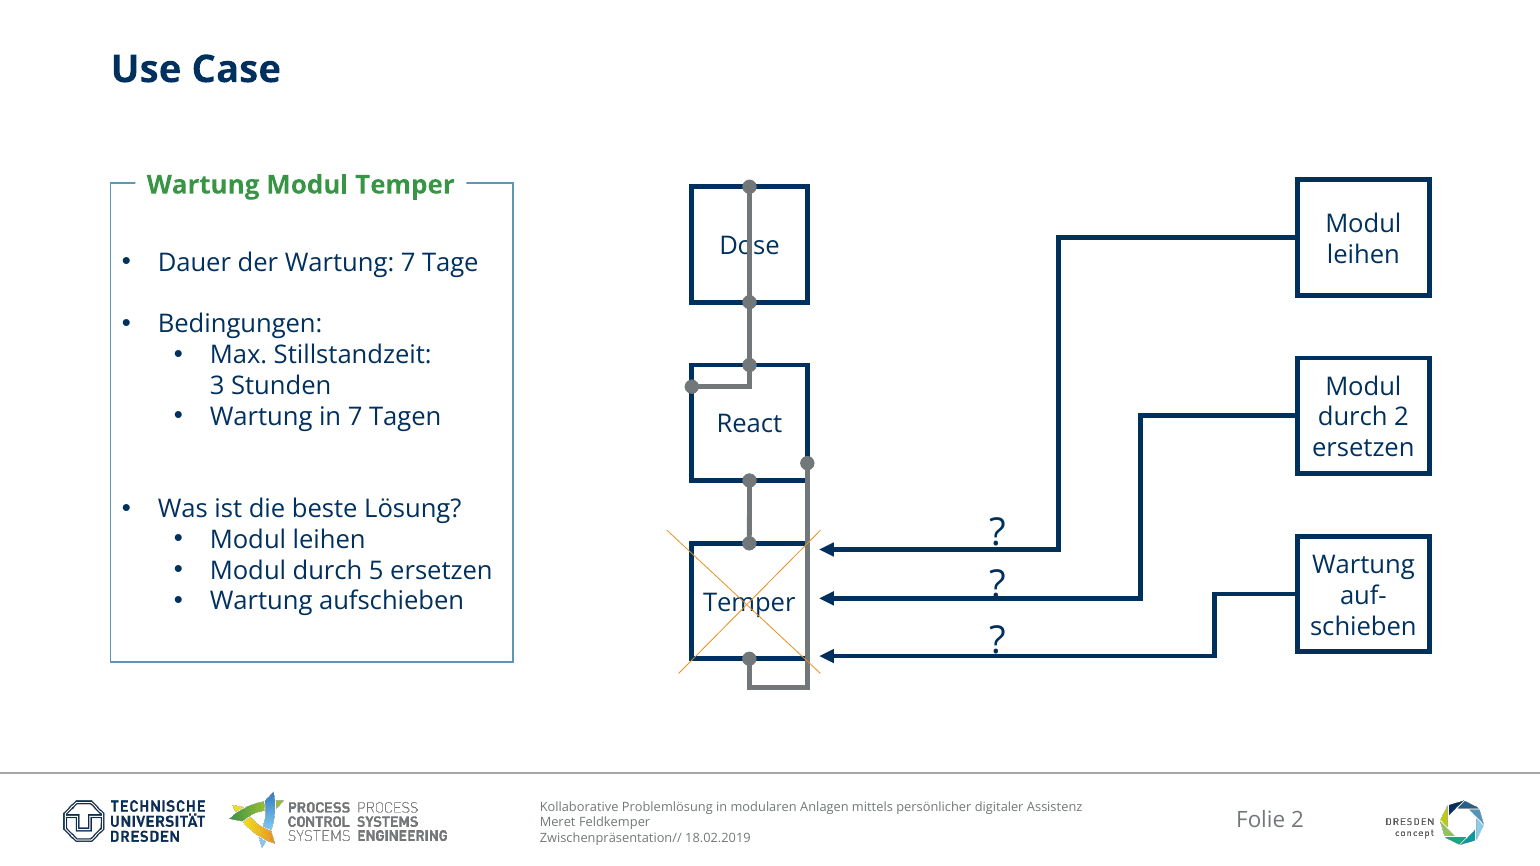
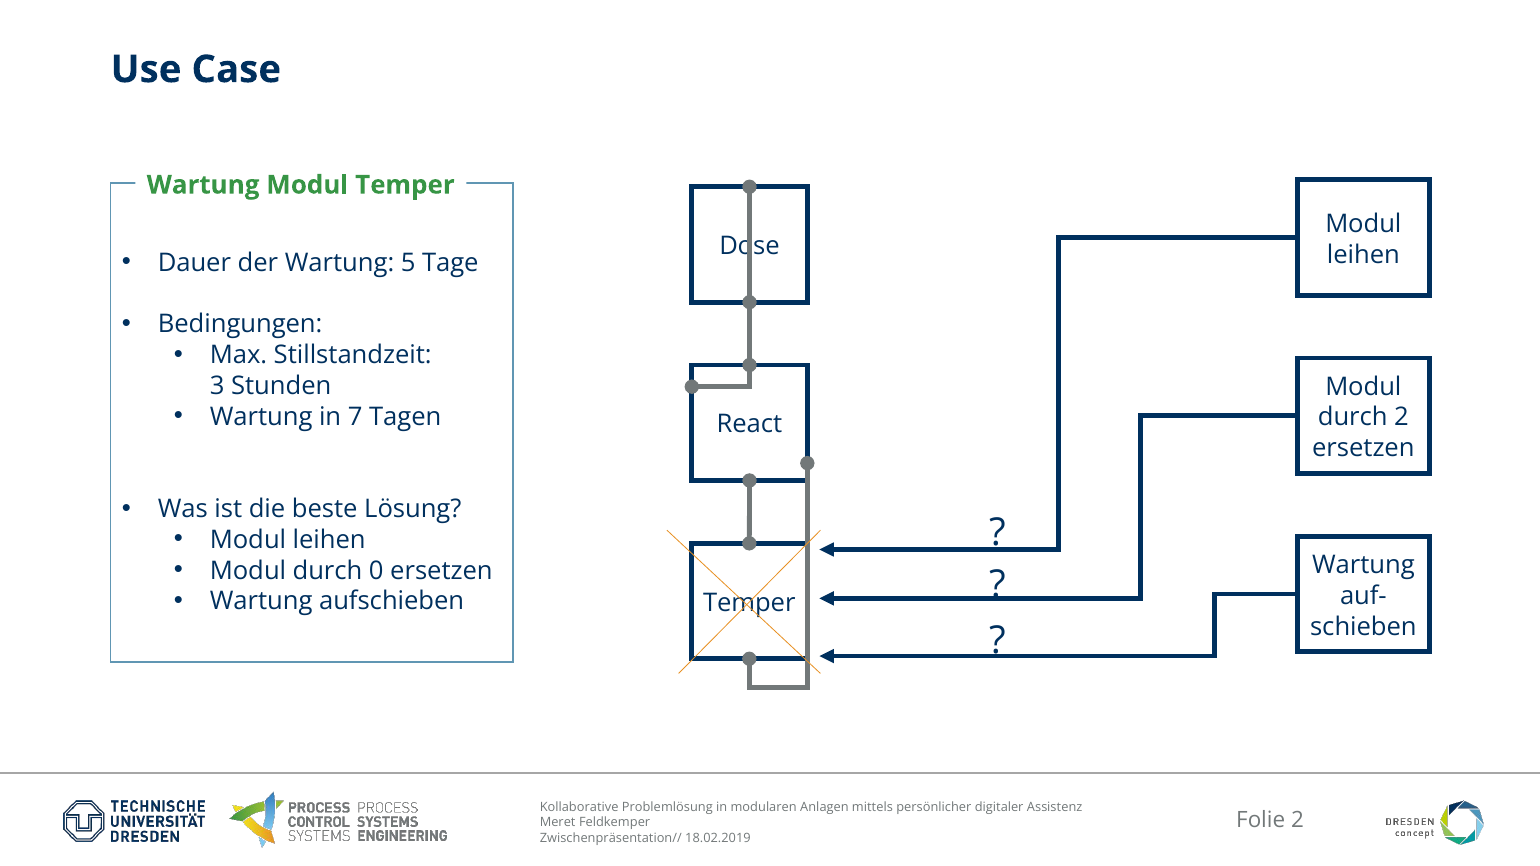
Wartung 7: 7 -> 5
5: 5 -> 0
